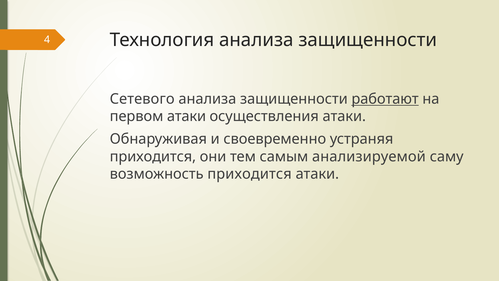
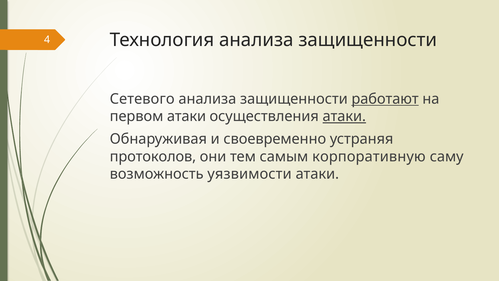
атаки at (344, 116) underline: none -> present
приходится at (153, 156): приходится -> протоколов
анализируемой: анализируемой -> корпоративную
возможность приходится: приходится -> уязвимости
